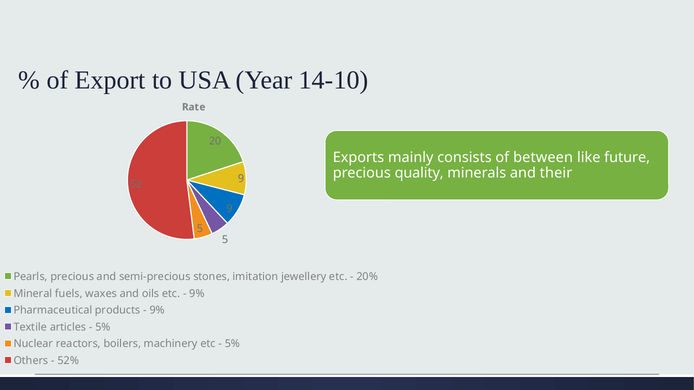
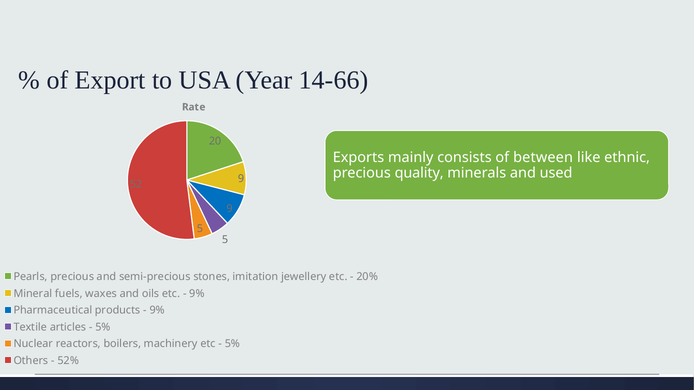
14-10: 14-10 -> 14-66
future: future -> ethnic
their: their -> used
